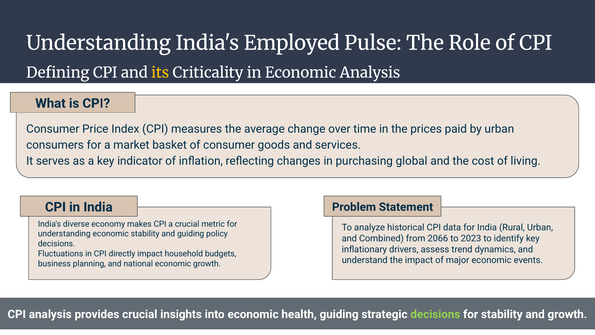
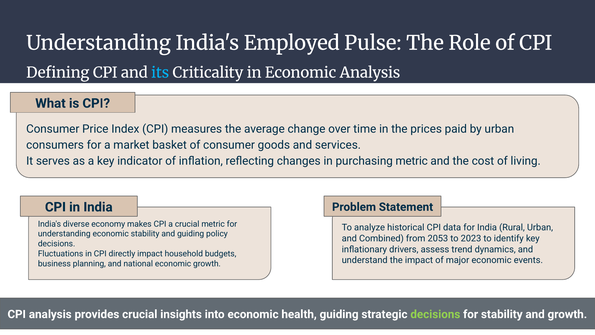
its colour: yellow -> light blue
purchasing global: global -> metric
2066: 2066 -> 2053
